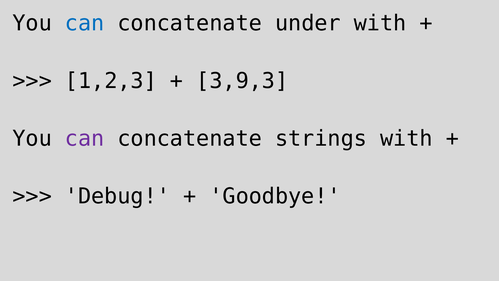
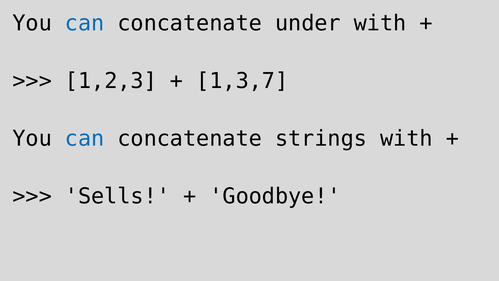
3,9,3: 3,9,3 -> 1,3,7
can at (85, 138) colour: purple -> blue
Debug: Debug -> Sells
